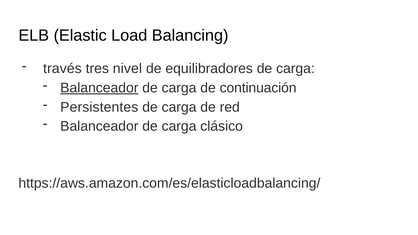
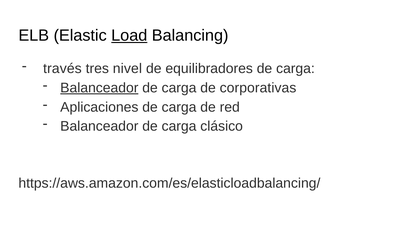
Load underline: none -> present
continuación: continuación -> corporativas
Persistentes: Persistentes -> Aplicaciones
